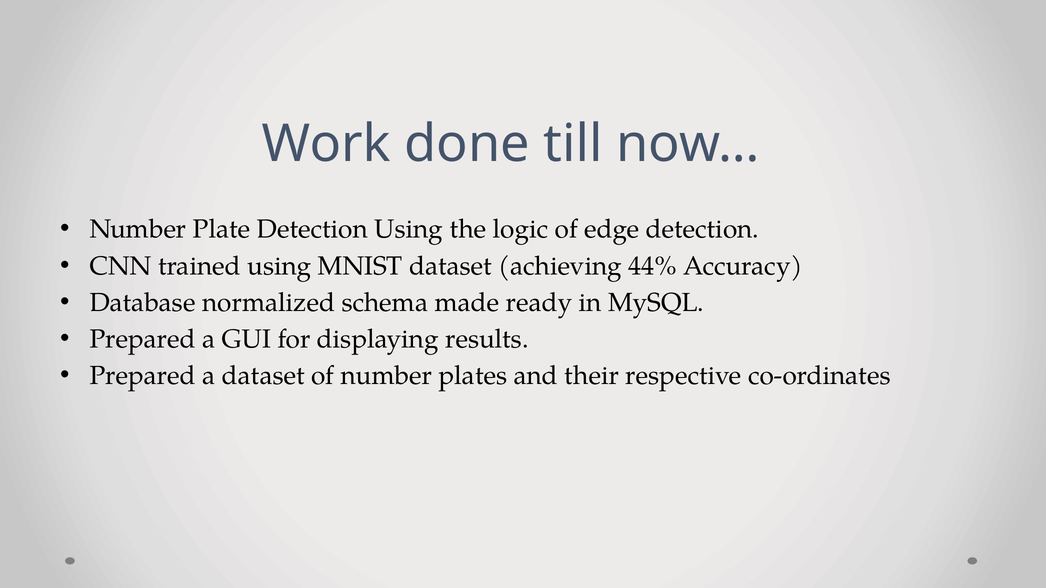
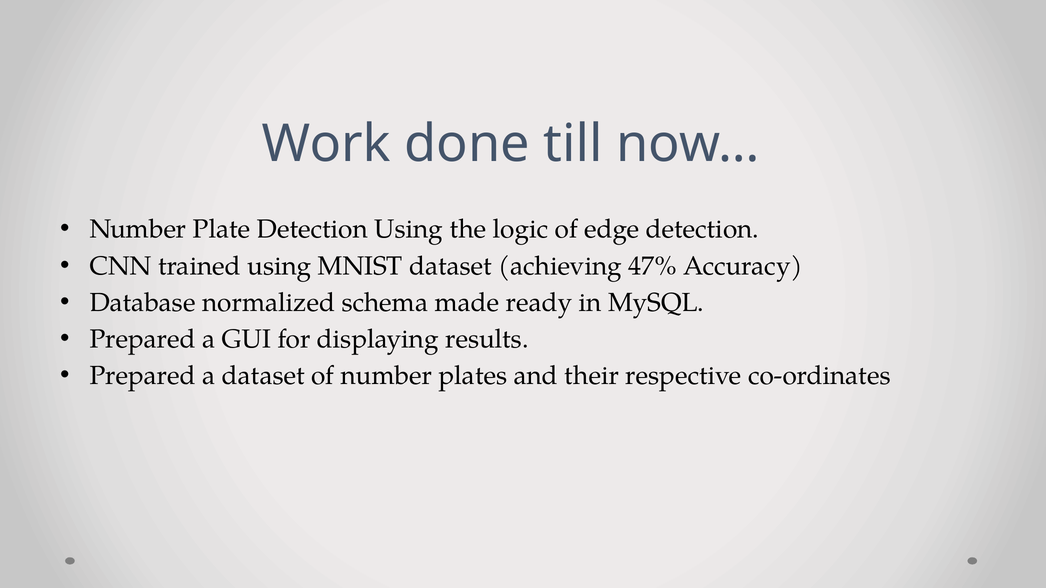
44%: 44% -> 47%
